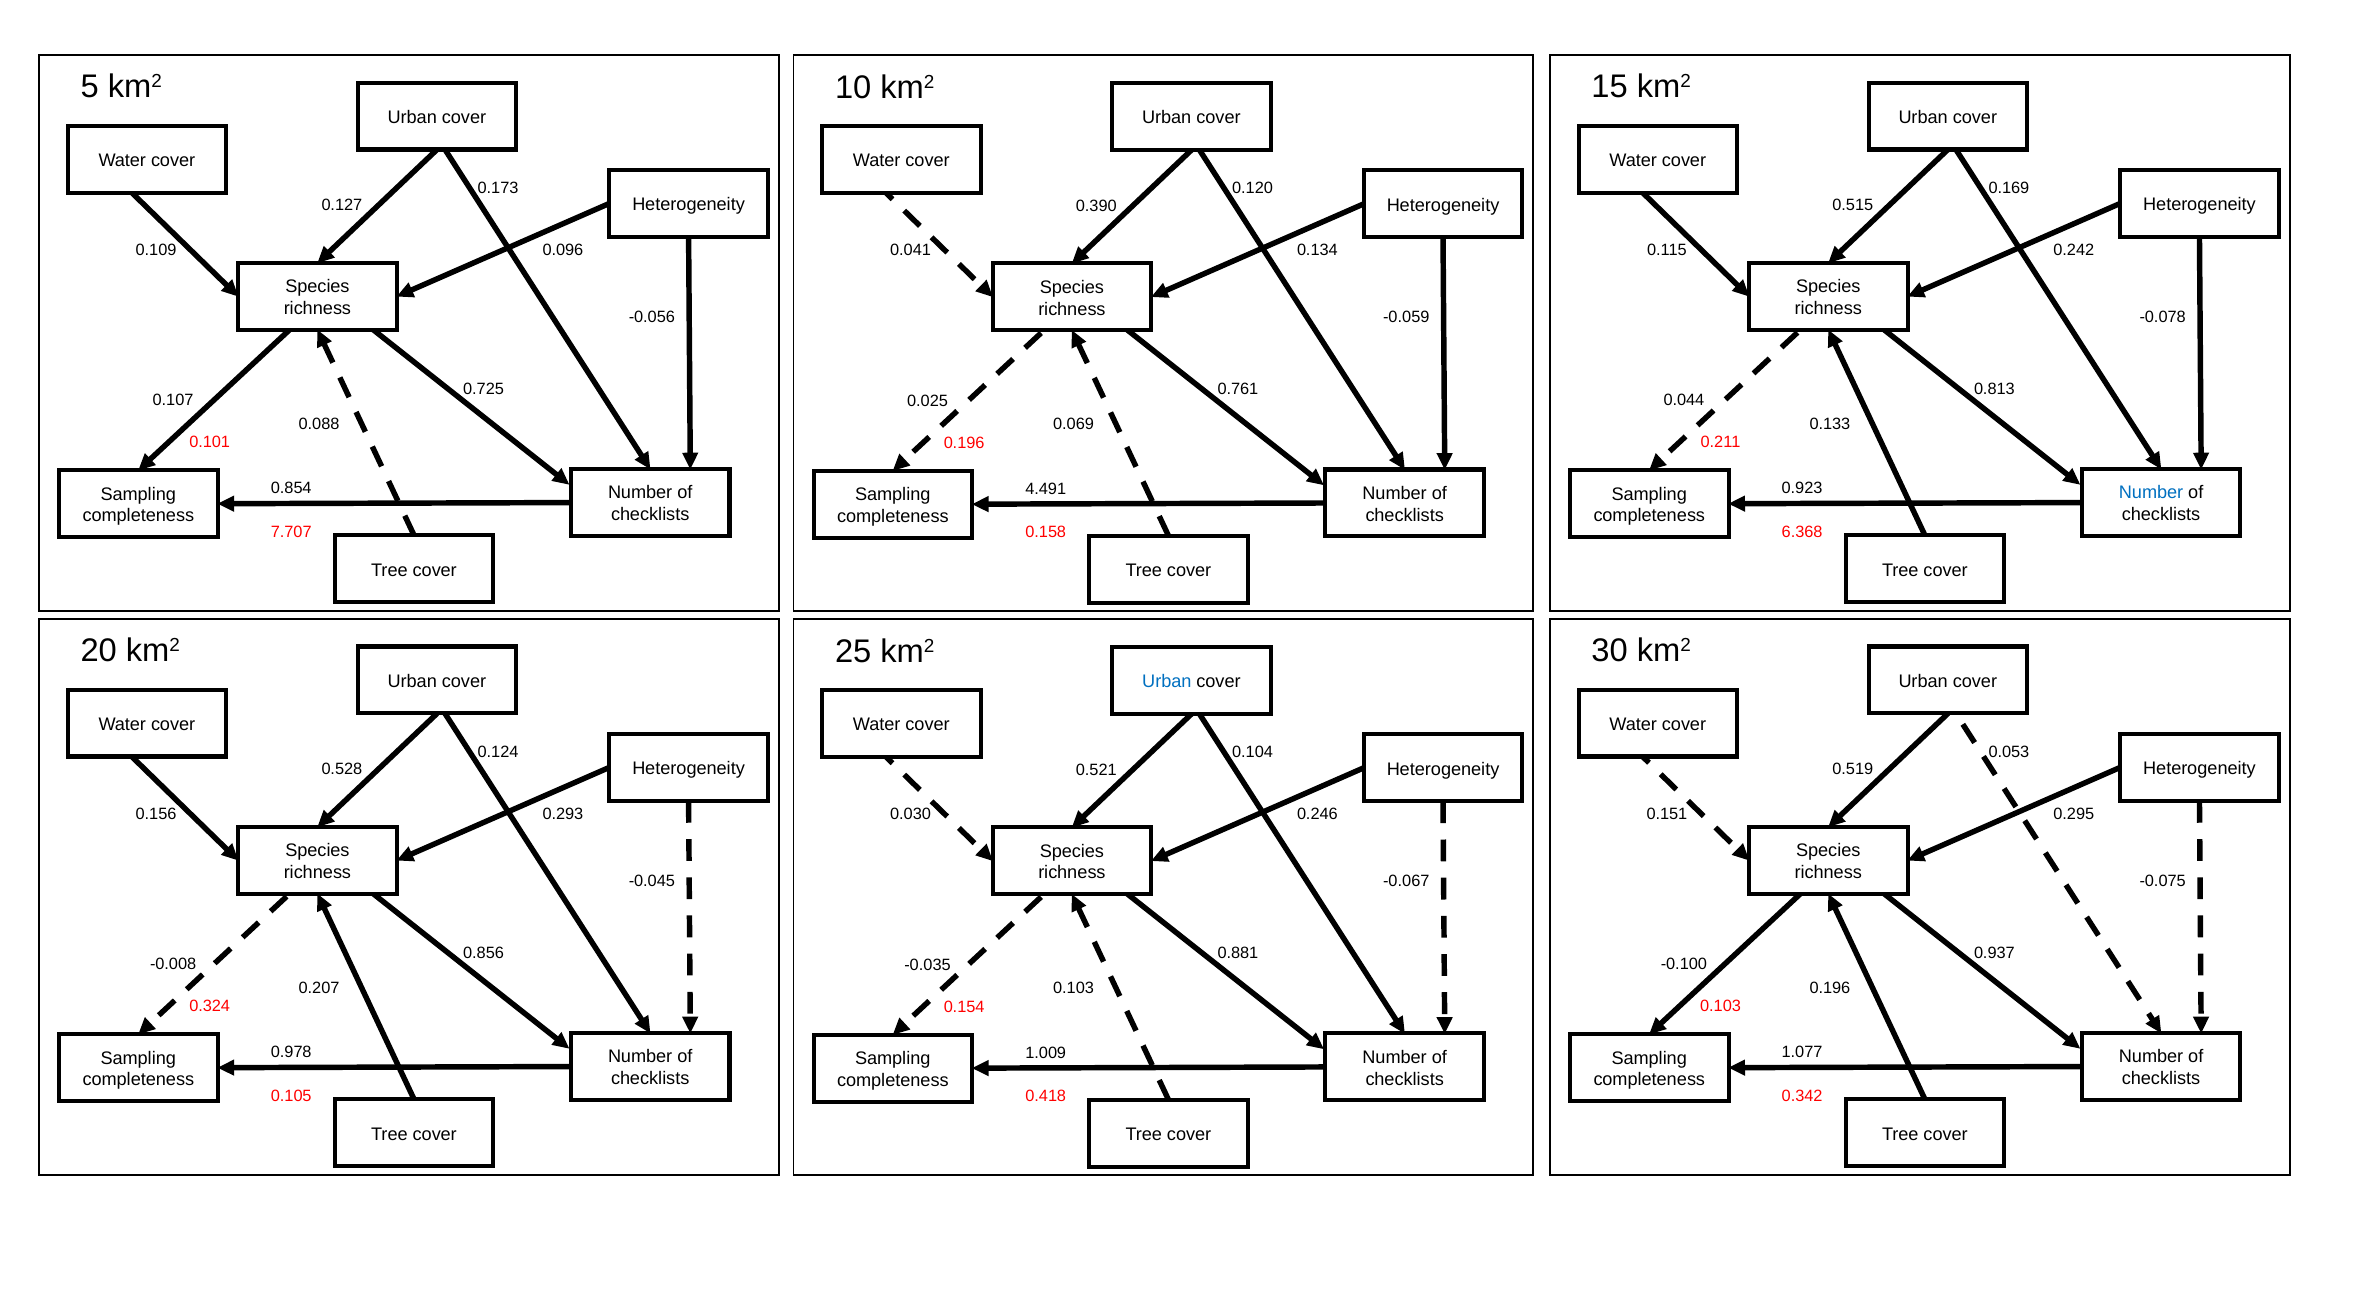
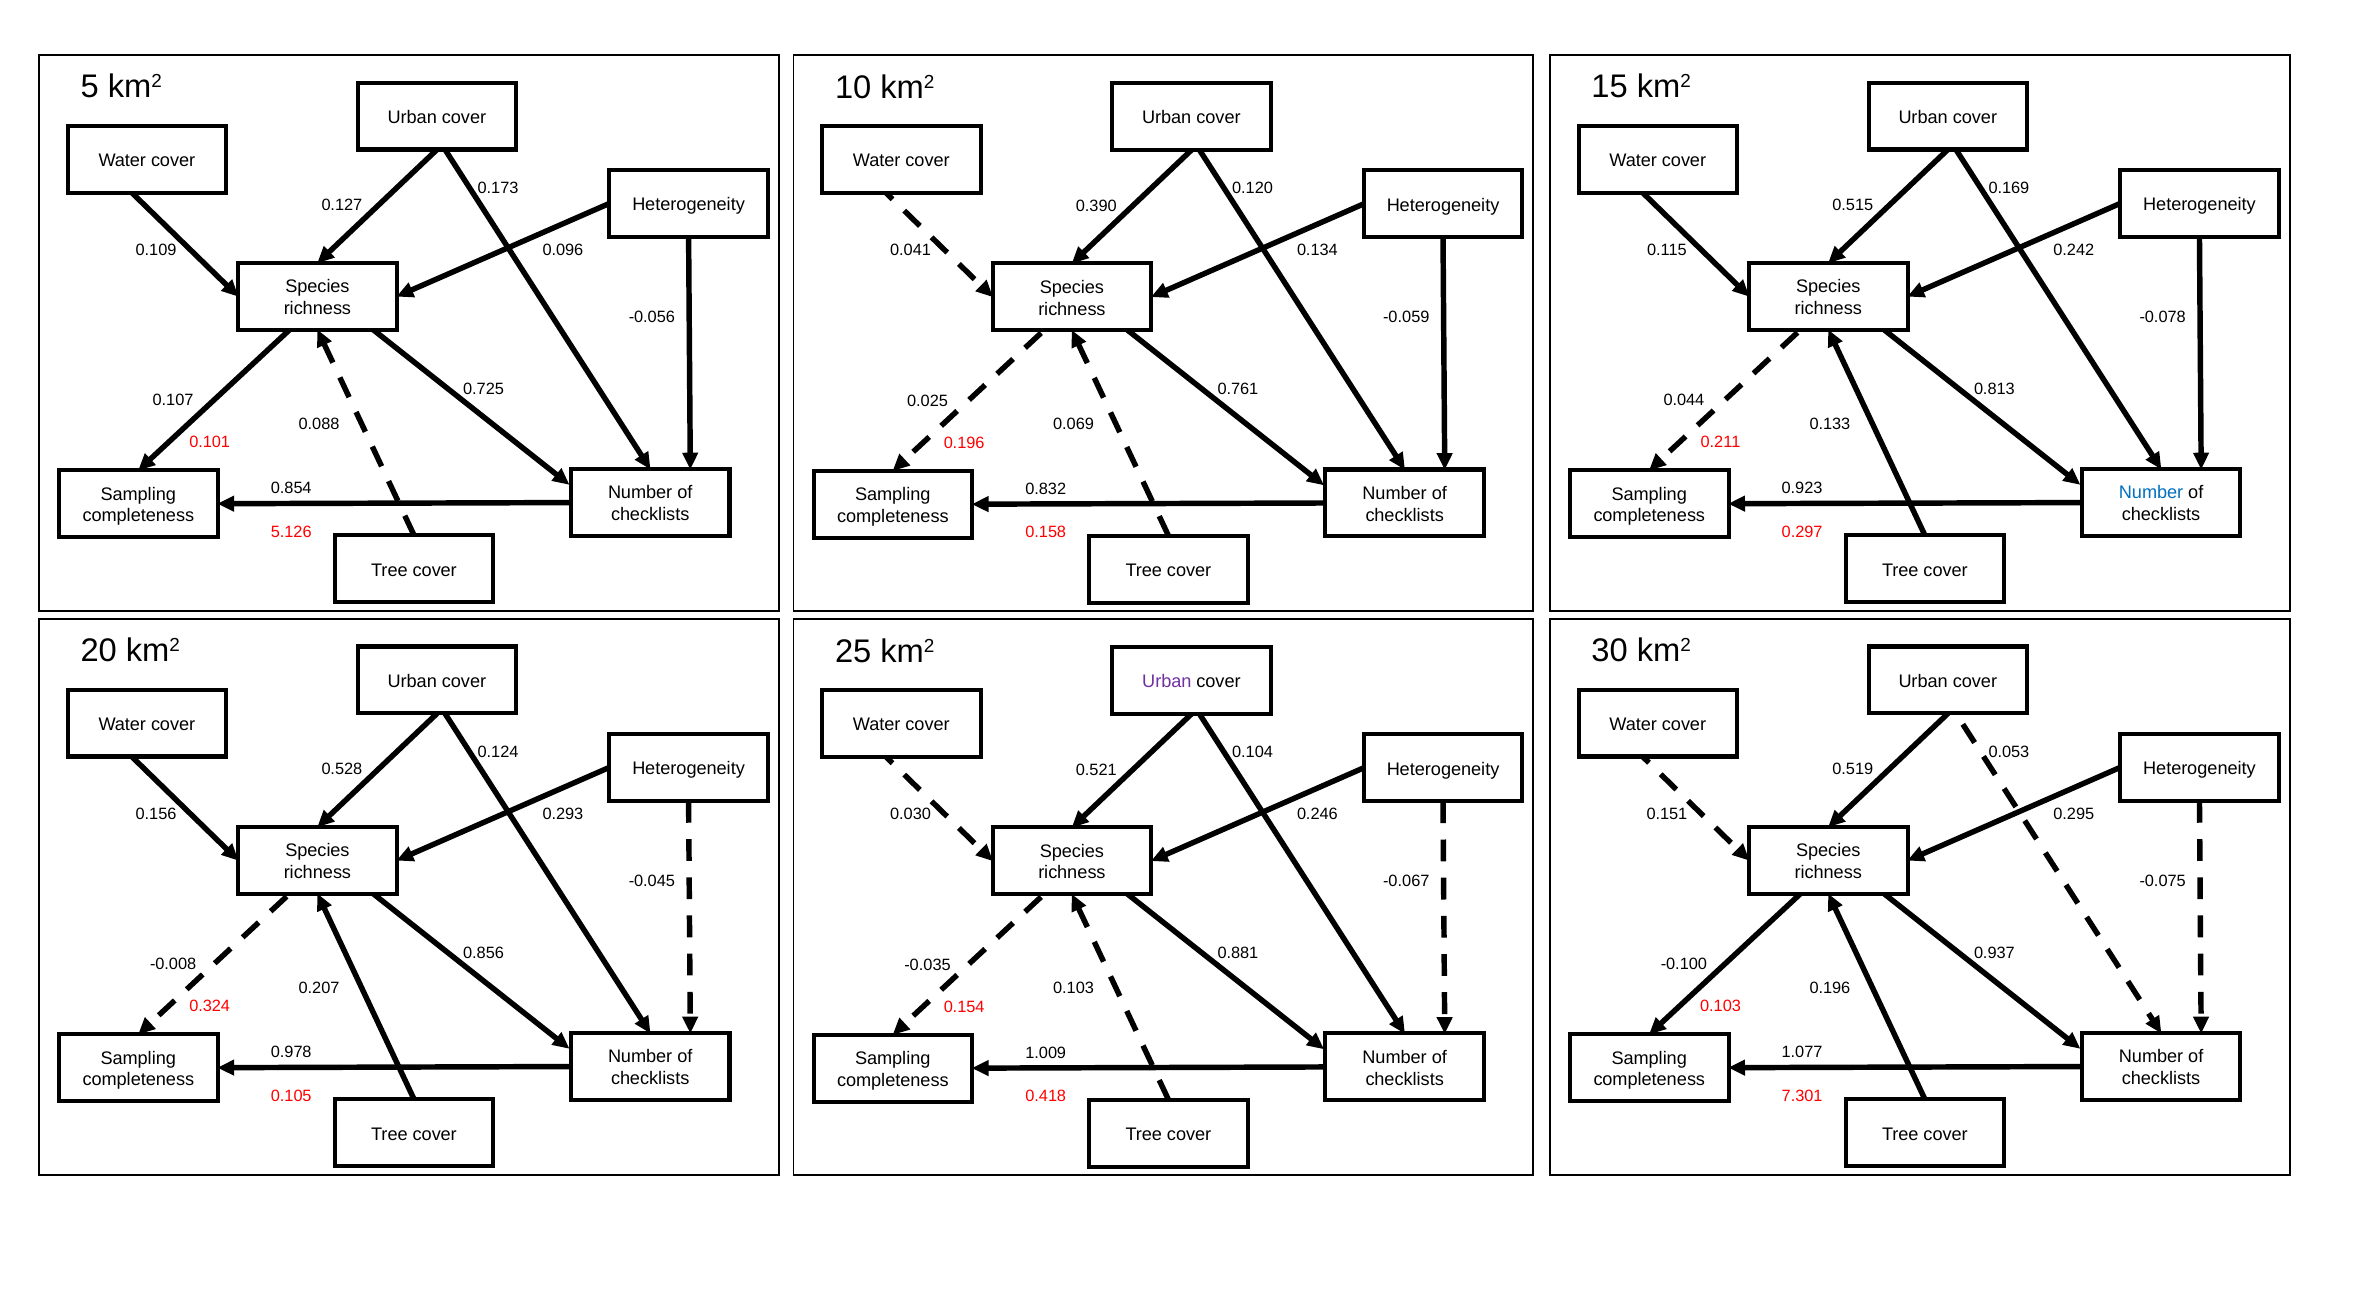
4.491: 4.491 -> 0.832
7.707: 7.707 -> 5.126
6.368: 6.368 -> 0.297
Urban at (1167, 682) colour: blue -> purple
0.342: 0.342 -> 7.301
